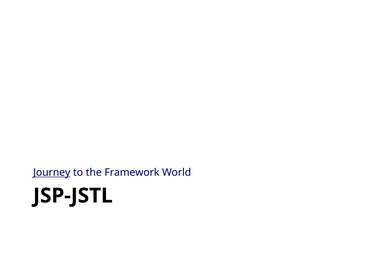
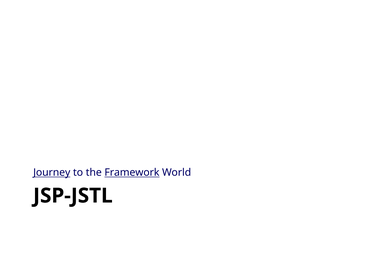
Framework underline: none -> present
